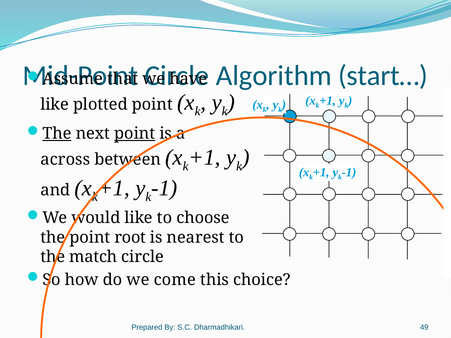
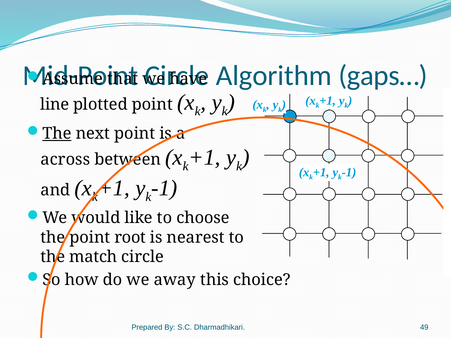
start…: start… -> gaps…
like at (55, 105): like -> line
point at (135, 134) underline: present -> none
come: come -> away
